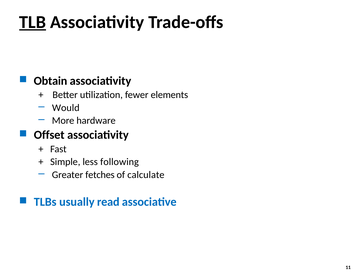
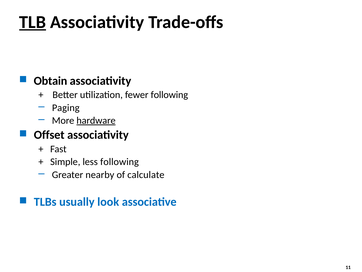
fewer elements: elements -> following
Would: Would -> Paging
hardware underline: none -> present
fetches: fetches -> nearby
read: read -> look
